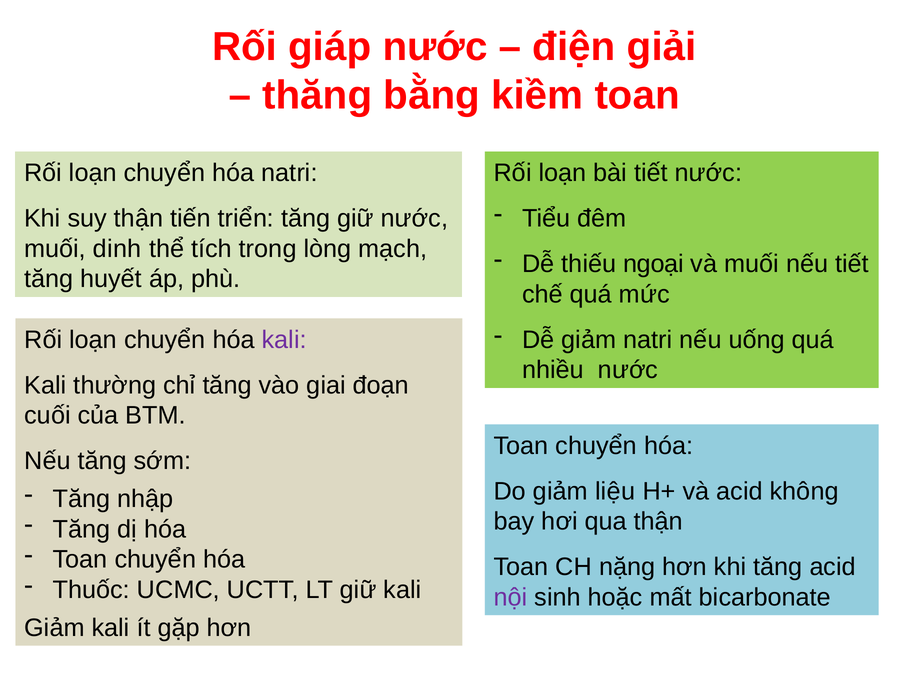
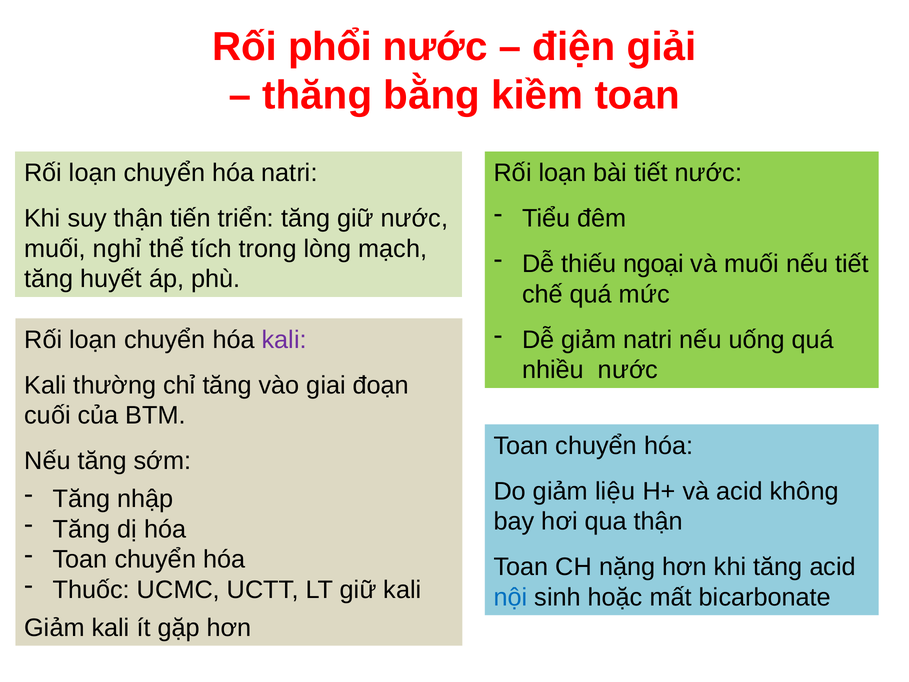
giáp: giáp -> phổi
dinh: dinh -> nghỉ
nội colour: purple -> blue
